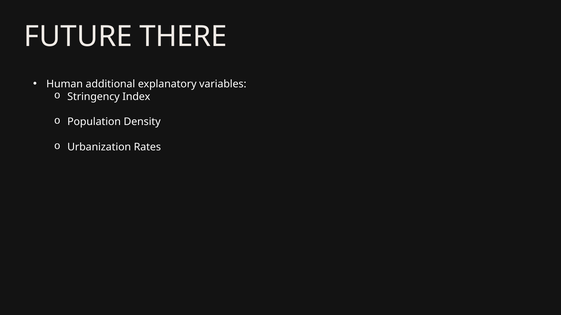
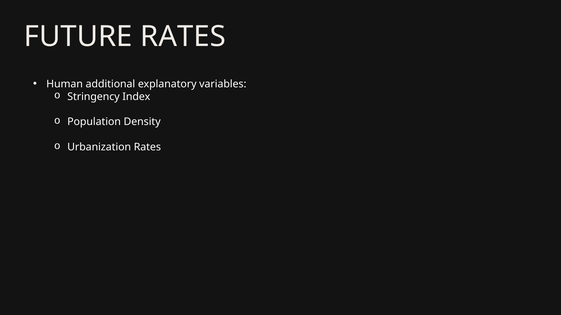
FUTURE THERE: THERE -> RATES
